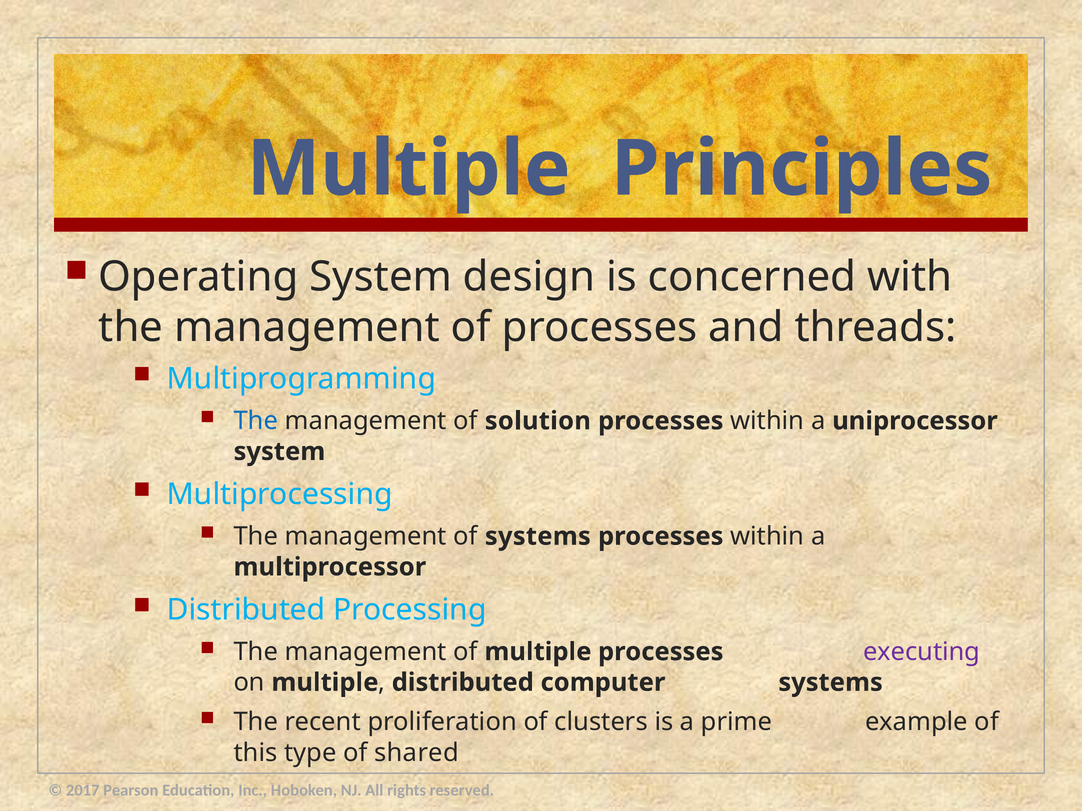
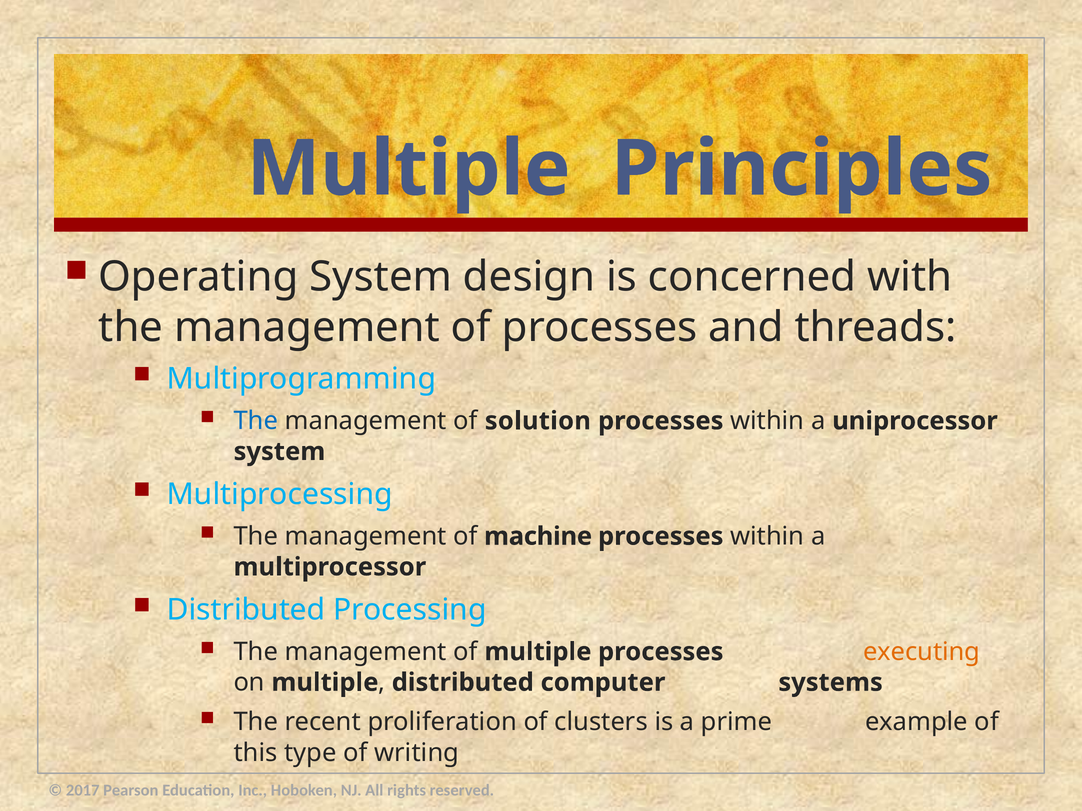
of systems: systems -> machine
executing colour: purple -> orange
shared: shared -> writing
